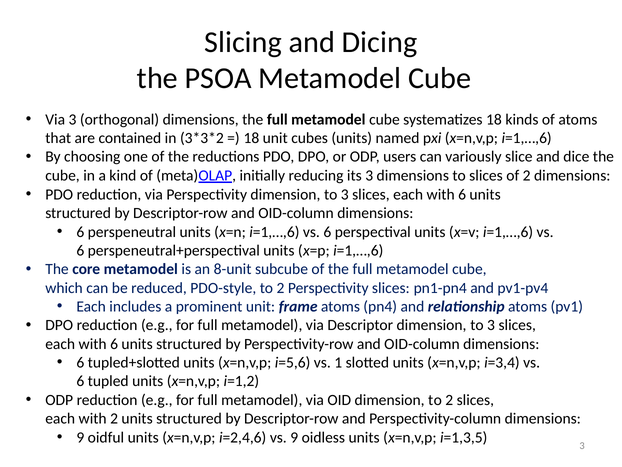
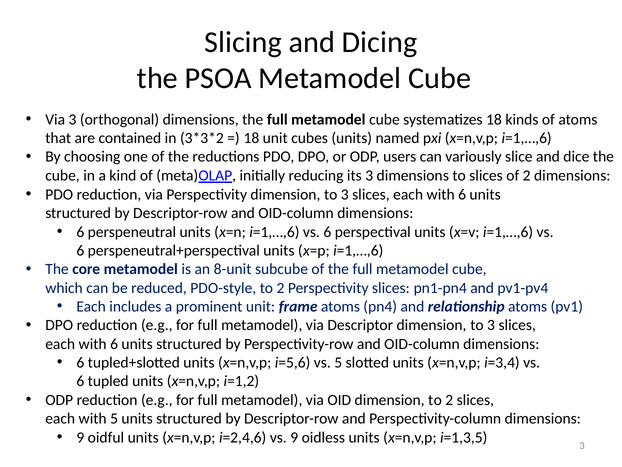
vs 1: 1 -> 5
with 2: 2 -> 5
